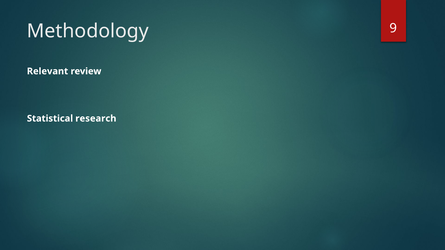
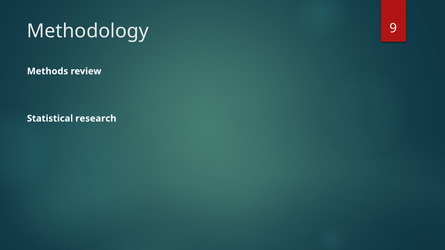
Relevant: Relevant -> Methods
